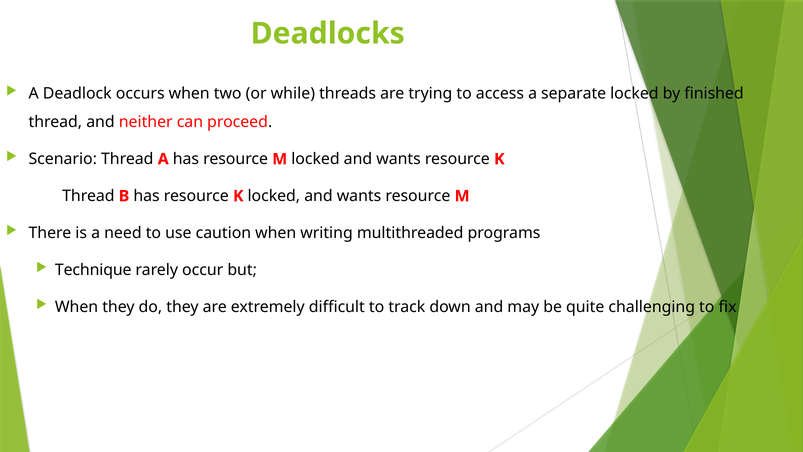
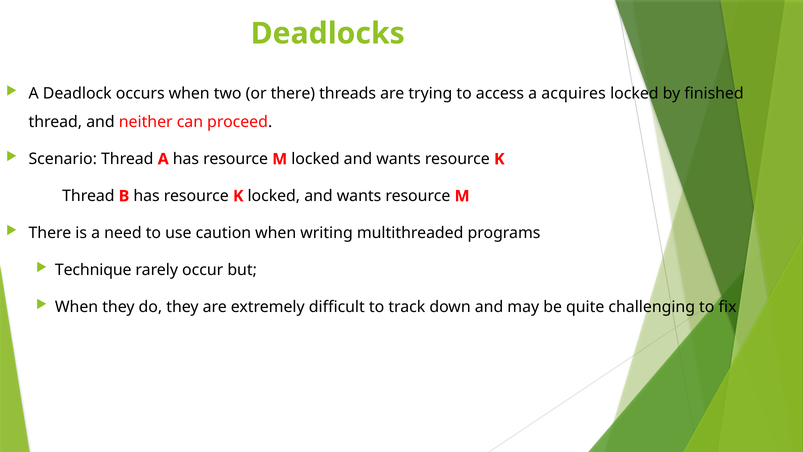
or while: while -> there
separate: separate -> acquires
